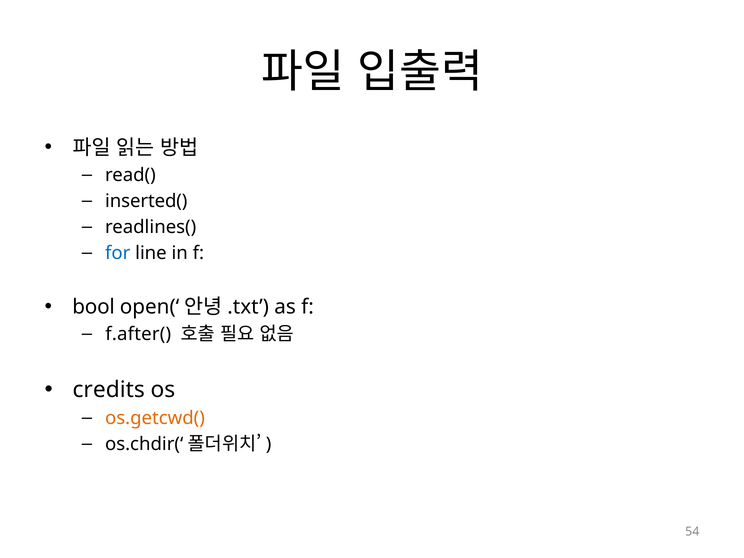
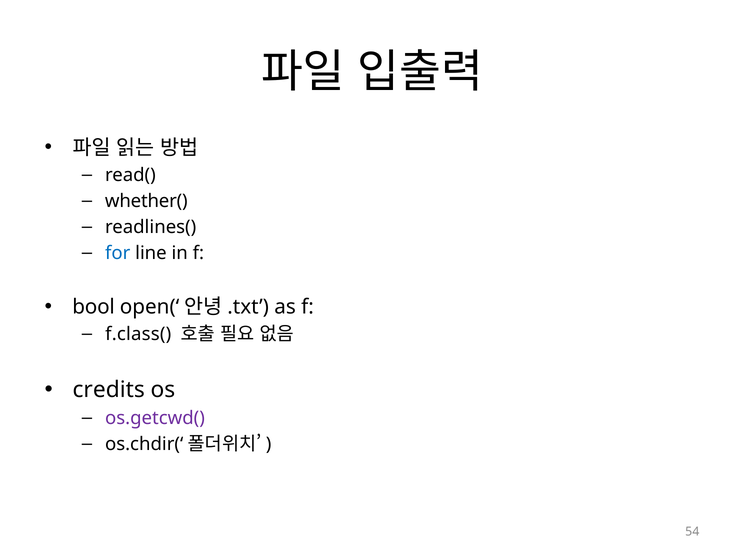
inserted(: inserted( -> whether(
f.after(: f.after( -> f.class(
os.getcwd( colour: orange -> purple
